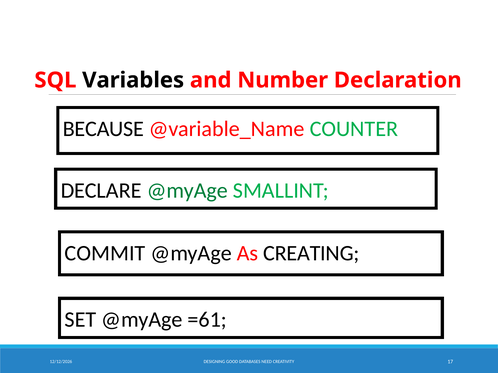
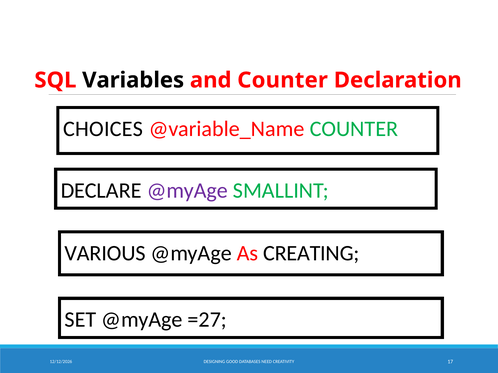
and Number: Number -> Counter
BECAUSE: BECAUSE -> CHOICES
@myAge at (187, 191) colour: green -> purple
COMMIT: COMMIT -> VARIOUS
=61: =61 -> =27
